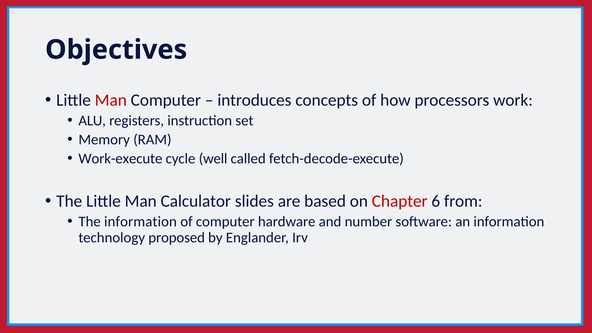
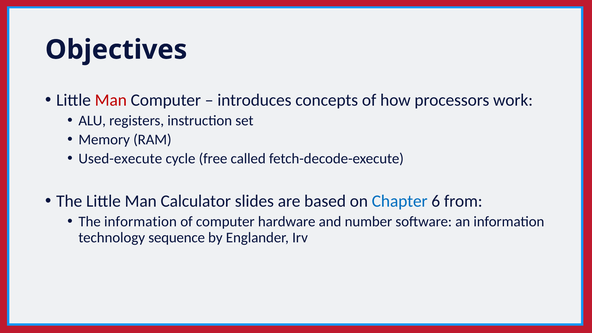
Work-execute: Work-execute -> Used-execute
well: well -> free
Chapter colour: red -> blue
proposed: proposed -> sequence
